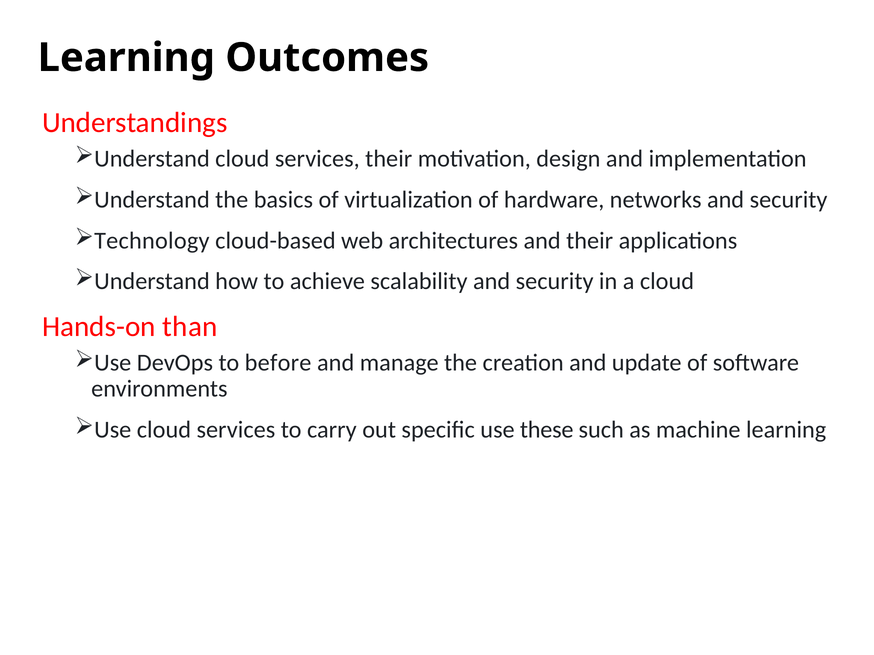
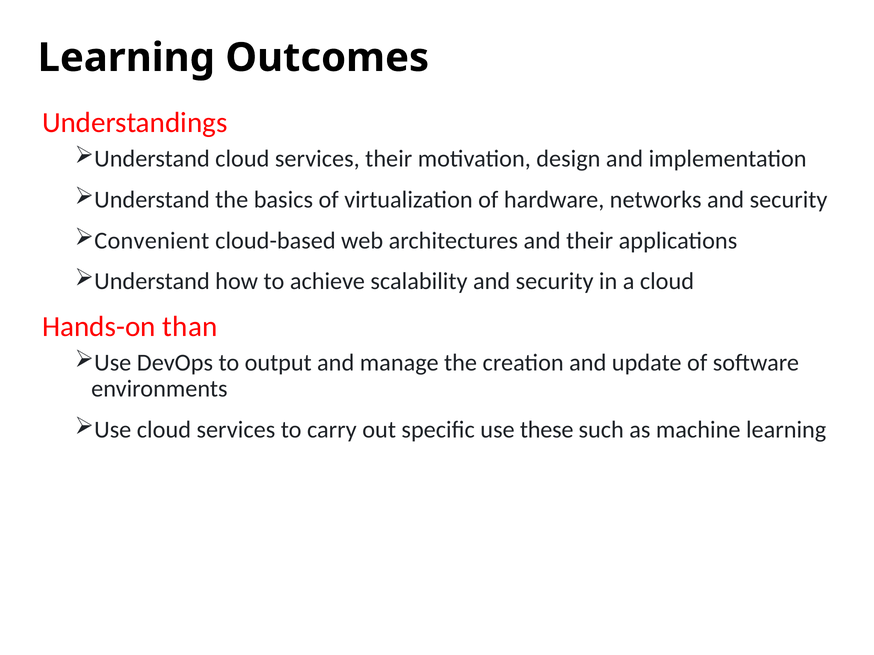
Technology: Technology -> Convenient
before: before -> output
